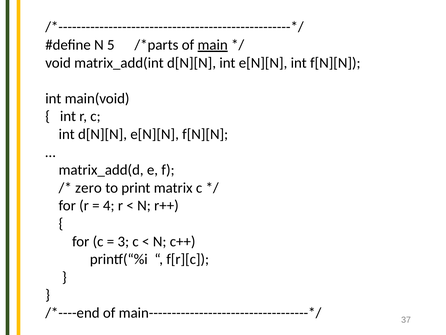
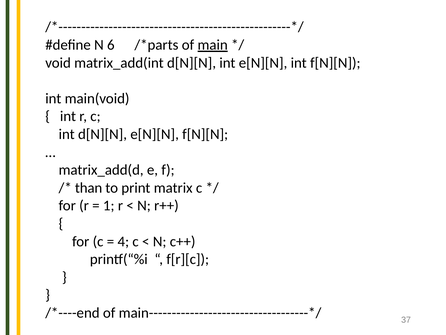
5: 5 -> 6
zero: zero -> than
4: 4 -> 1
3: 3 -> 4
